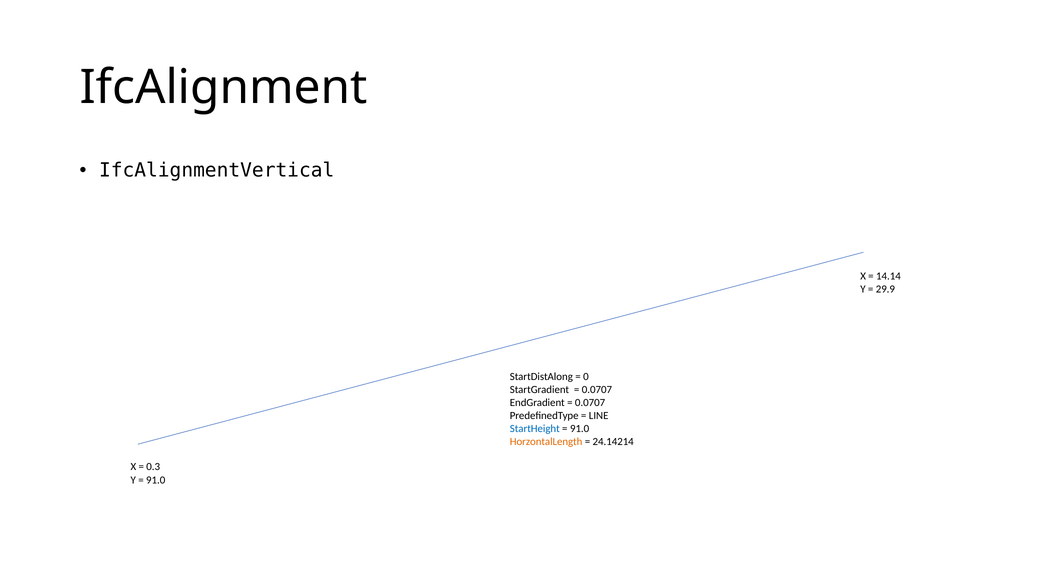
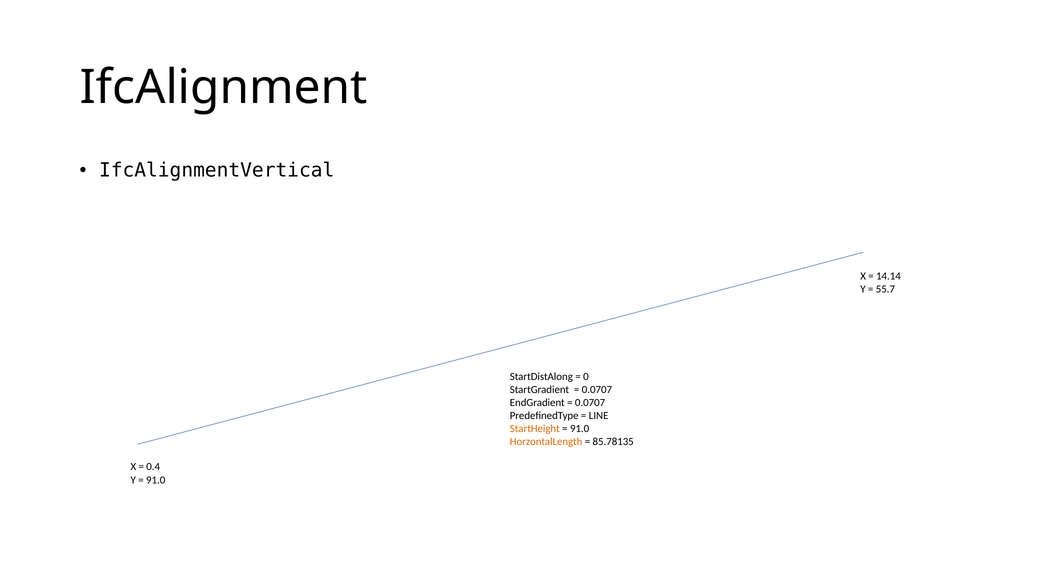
29.9: 29.9 -> 55.7
StartHeight colour: blue -> orange
24.14214: 24.14214 -> 85.78135
0.3: 0.3 -> 0.4
